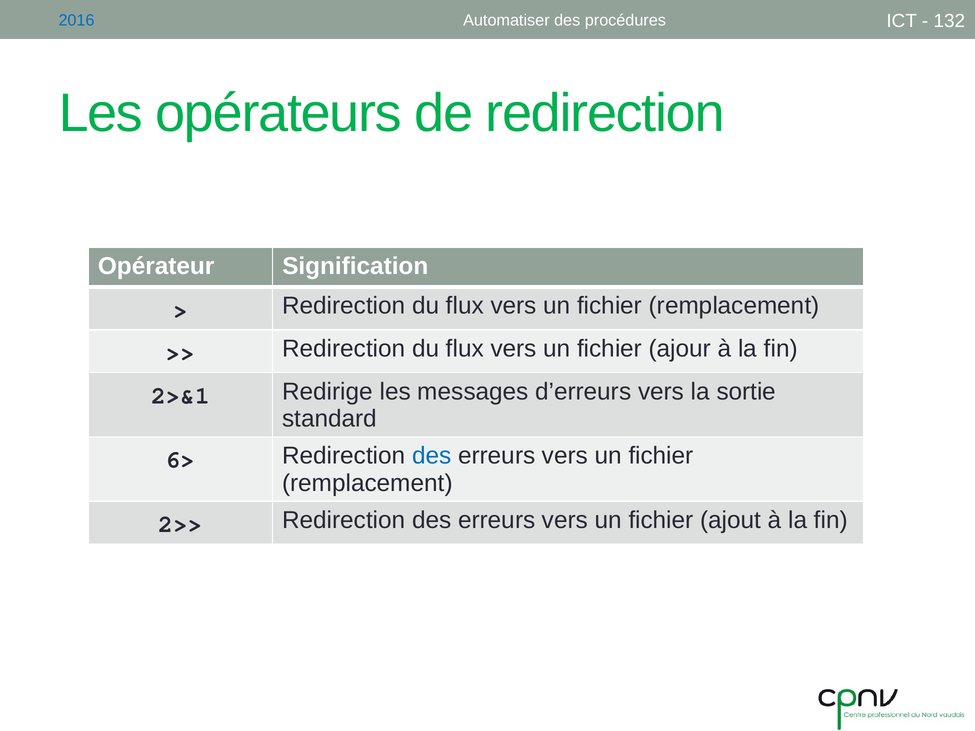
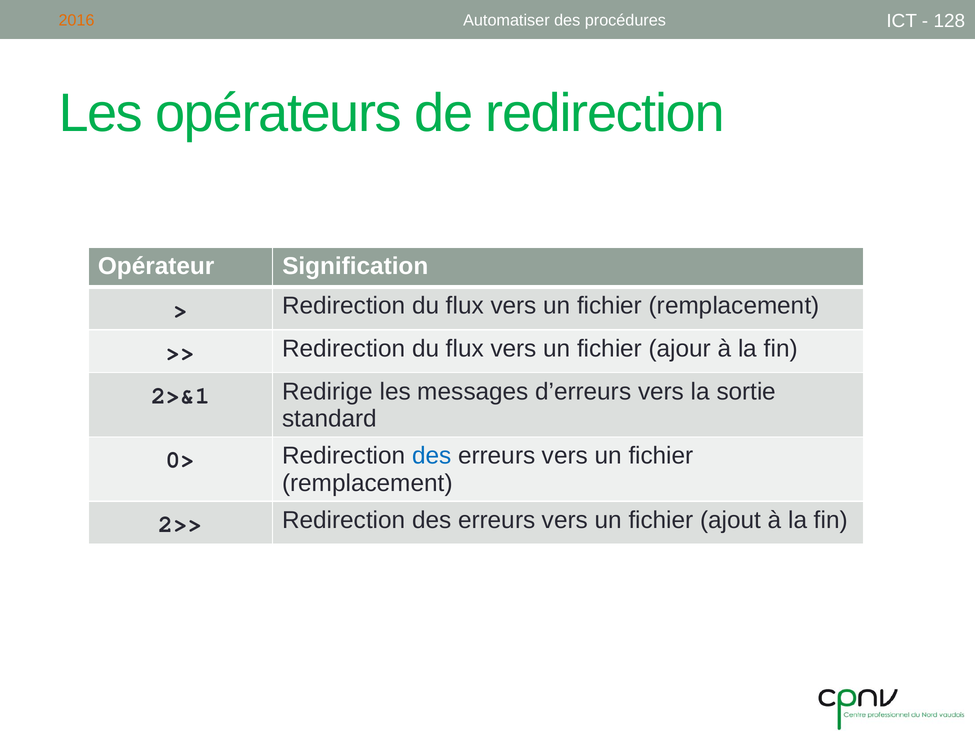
2016 colour: blue -> orange
132: 132 -> 128
6>: 6> -> 0>
